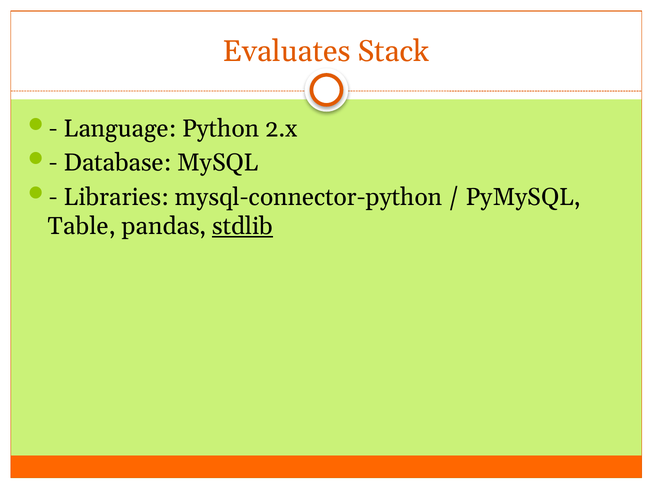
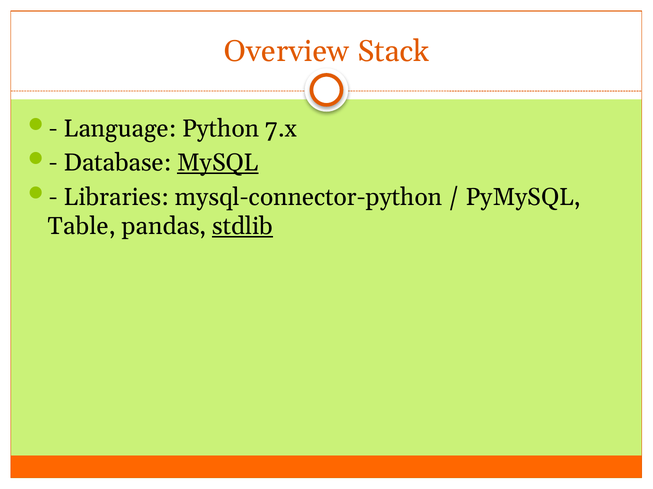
Evaluates: Evaluates -> Overview
2.x: 2.x -> 7.x
MySQL underline: none -> present
